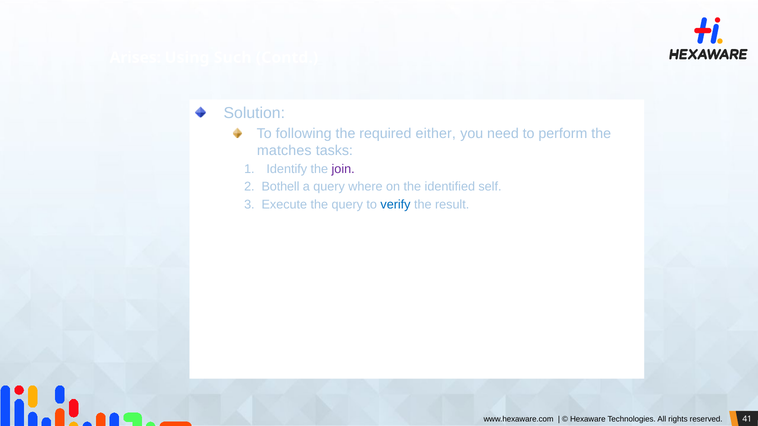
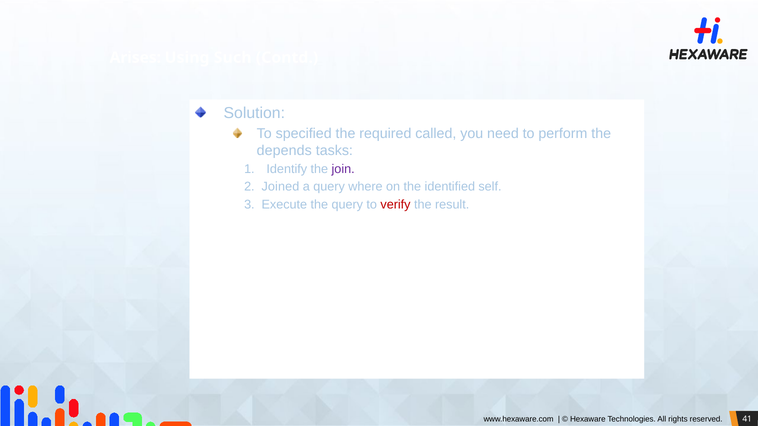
following: following -> specified
either: either -> called
matches: matches -> depends
Bothell: Bothell -> Joined
verify colour: blue -> red
